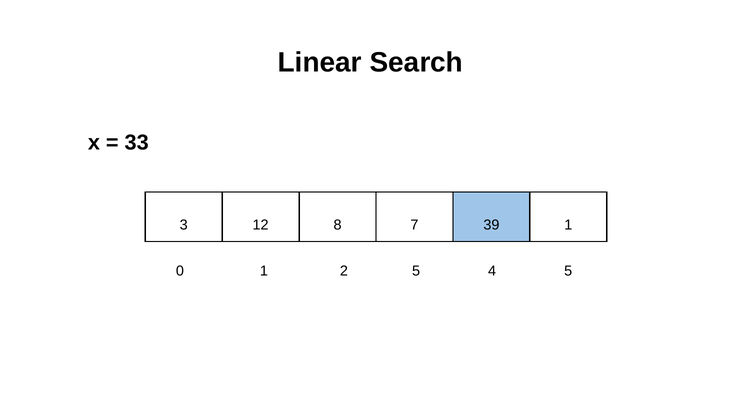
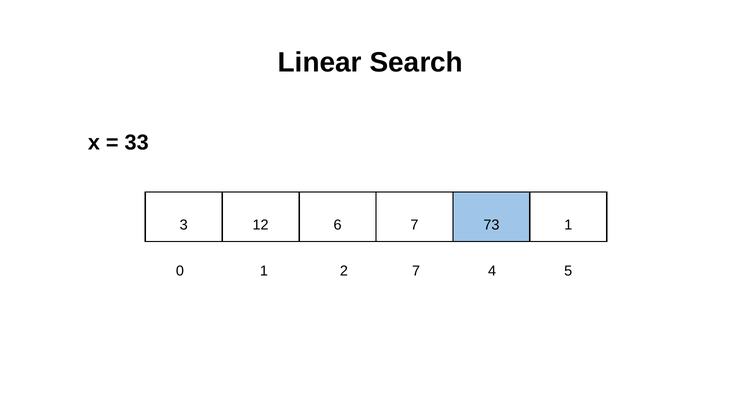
8: 8 -> 6
39: 39 -> 73
2 5: 5 -> 7
